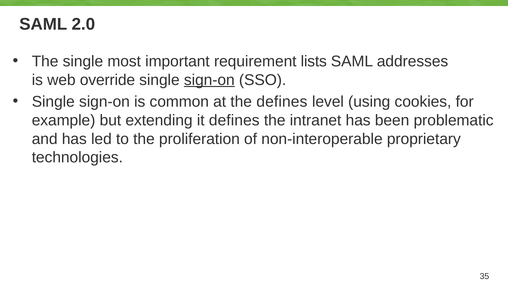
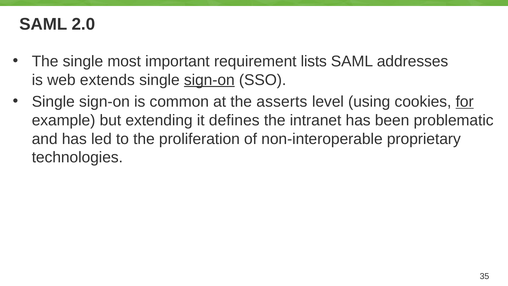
override: override -> extends
the defines: defines -> asserts
for underline: none -> present
